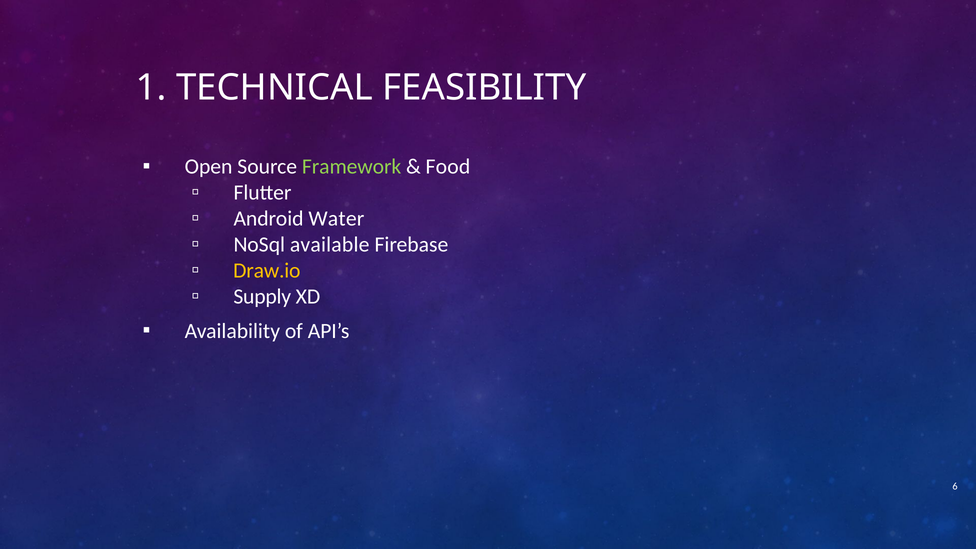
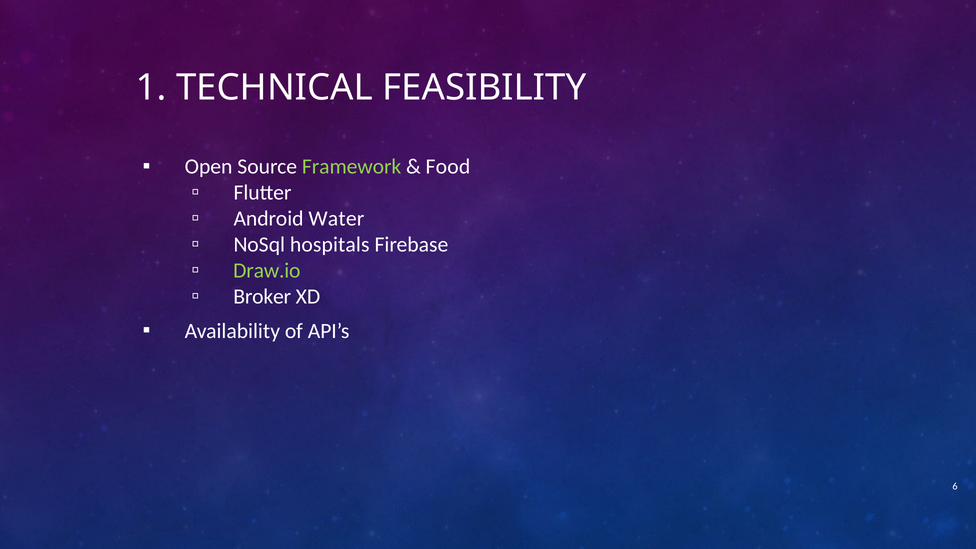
available: available -> hospitals
Draw.io colour: yellow -> light green
Supply: Supply -> Broker
